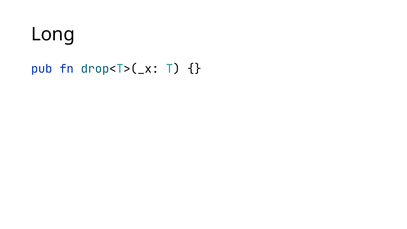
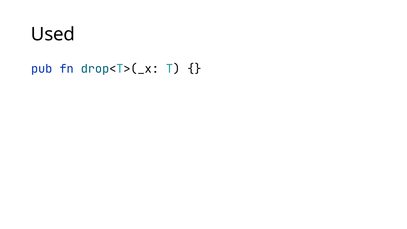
Long: Long -> Used
